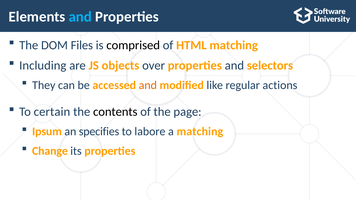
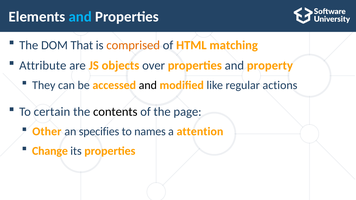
Files: Files -> That
comprised colour: black -> orange
Including: Including -> Attribute
selectors: selectors -> property
and at (148, 85) colour: orange -> black
Ipsum: Ipsum -> Other
labore: labore -> names
a matching: matching -> attention
